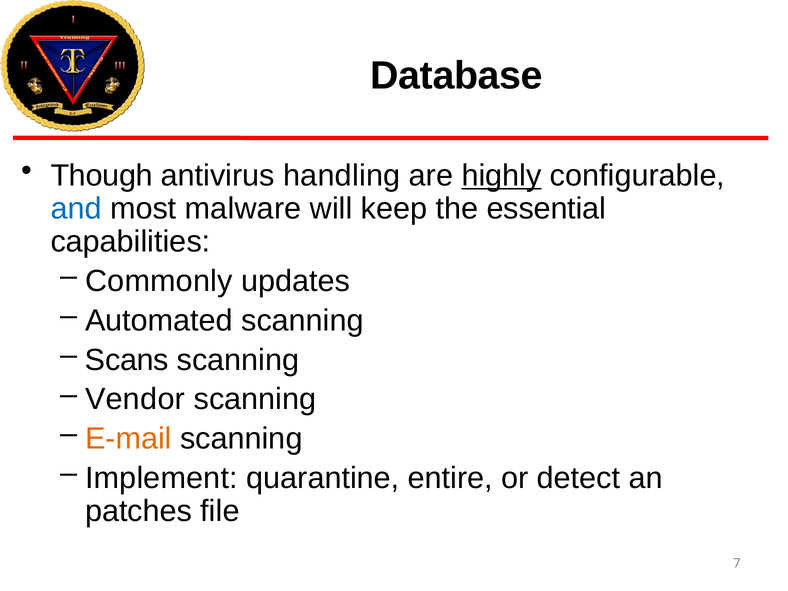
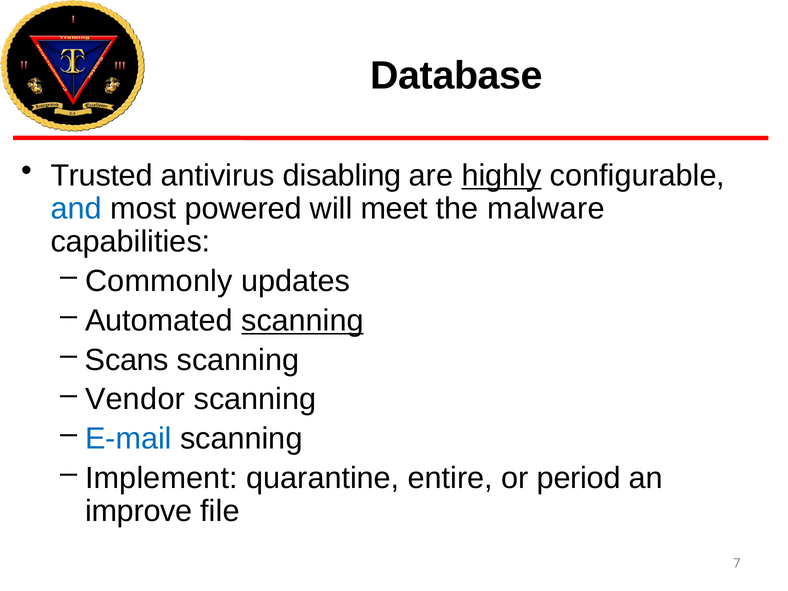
Though: Though -> Trusted
handling: handling -> disabling
malware: malware -> powered
keep: keep -> meet
essential: essential -> malware
scanning at (303, 321) underline: none -> present
E-mail colour: orange -> blue
detect: detect -> period
patches: patches -> improve
